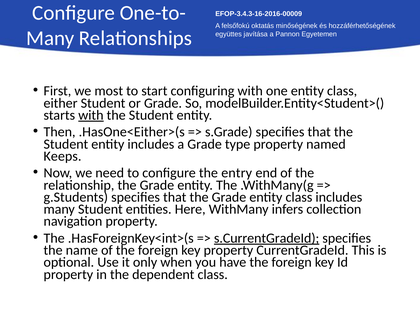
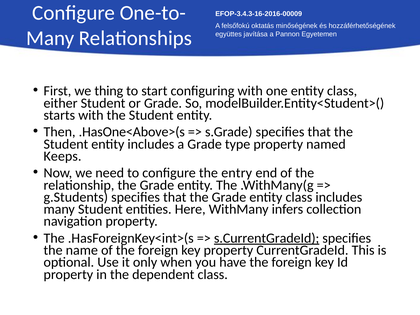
most: most -> thing
with at (91, 115) underline: present -> none
.HasOne<Either>(s: .HasOne<Either>(s -> .HasOne<Above>(s
